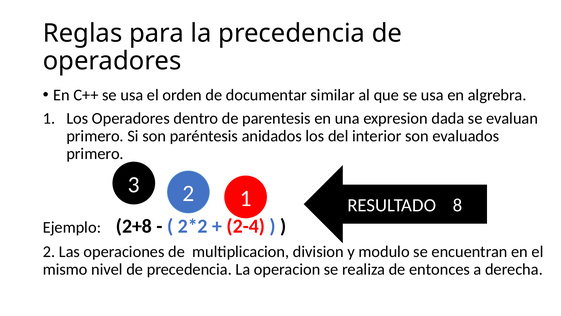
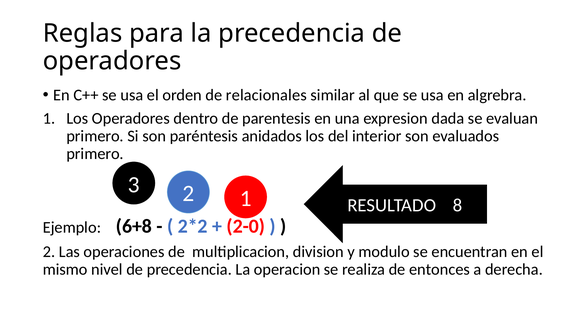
documentar: documentar -> relacionales
2+8: 2+8 -> 6+8
2-4: 2-4 -> 2-0
